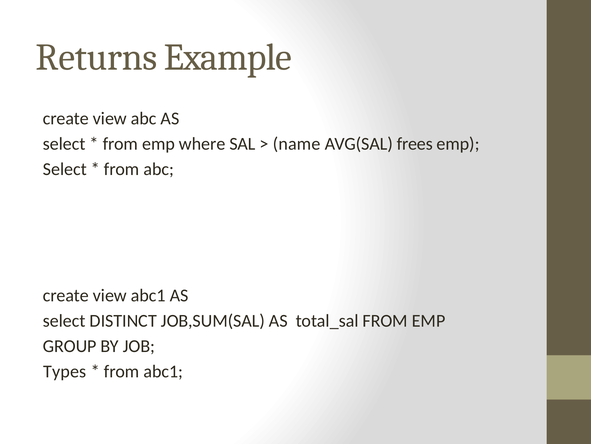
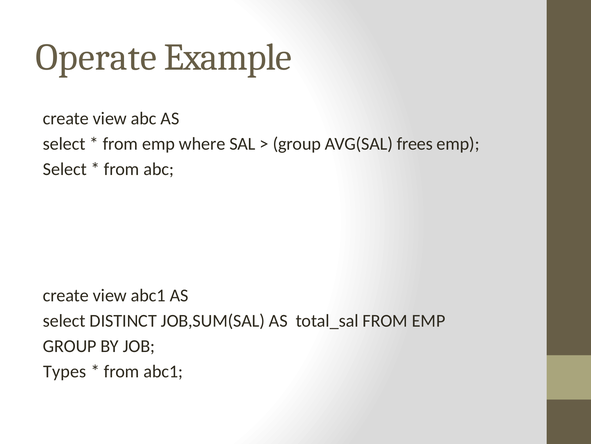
Returns: Returns -> Operate
name at (297, 144): name -> group
